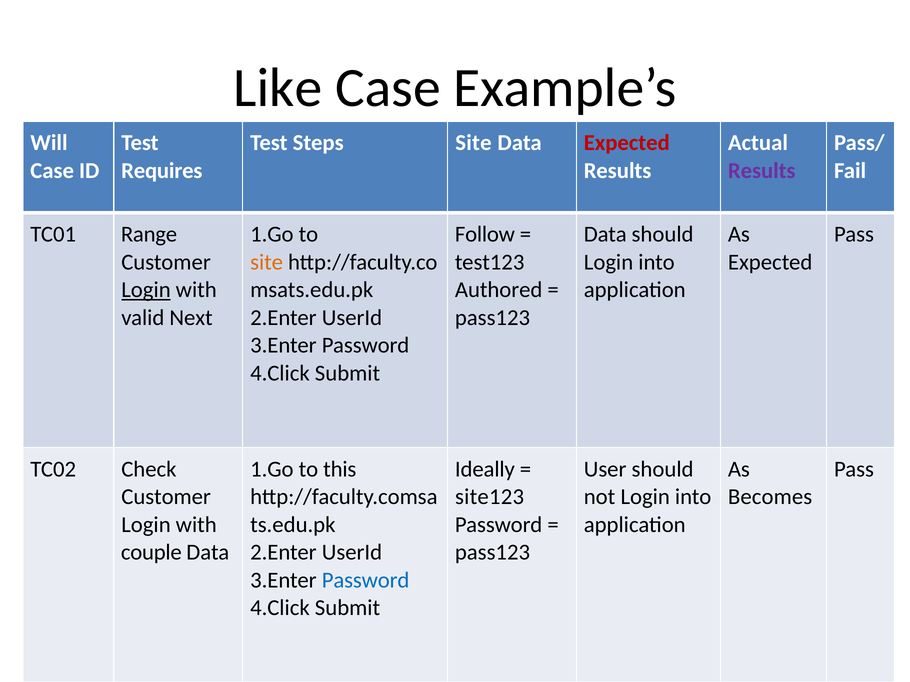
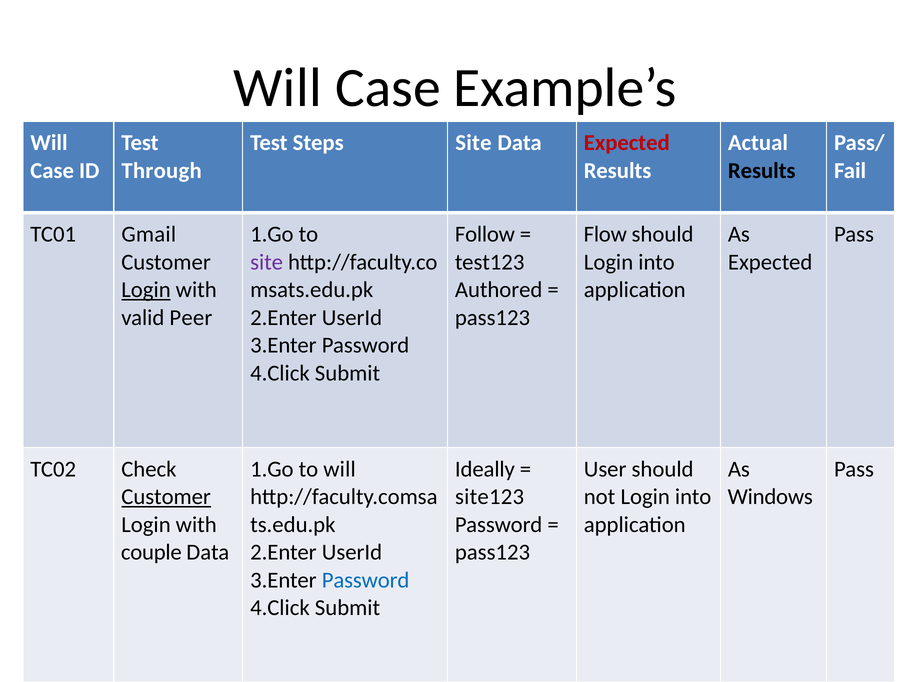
Like at (278, 88): Like -> Will
Requires: Requires -> Through
Results at (762, 171) colour: purple -> black
Range: Range -> Gmail
Data at (605, 235): Data -> Flow
site at (267, 262) colour: orange -> purple
Next: Next -> Peer
to this: this -> will
Customer at (166, 497) underline: none -> present
Becomes: Becomes -> Windows
